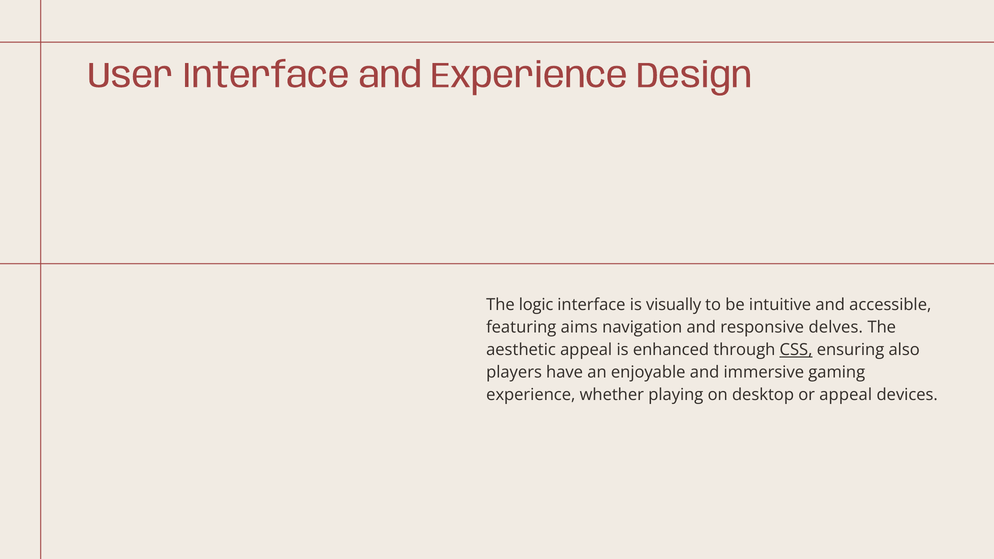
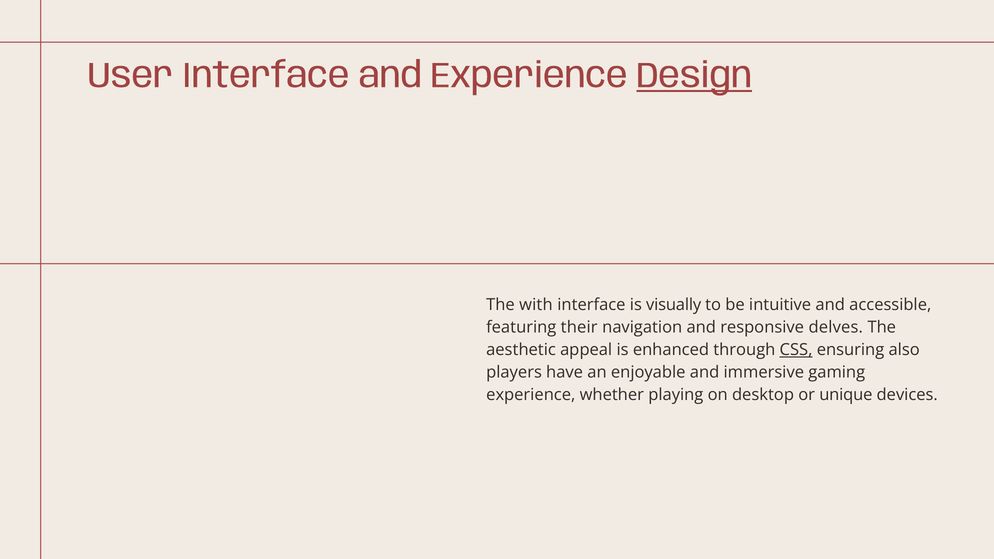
Design underline: none -> present
logic: logic -> with
aims: aims -> their
or appeal: appeal -> unique
